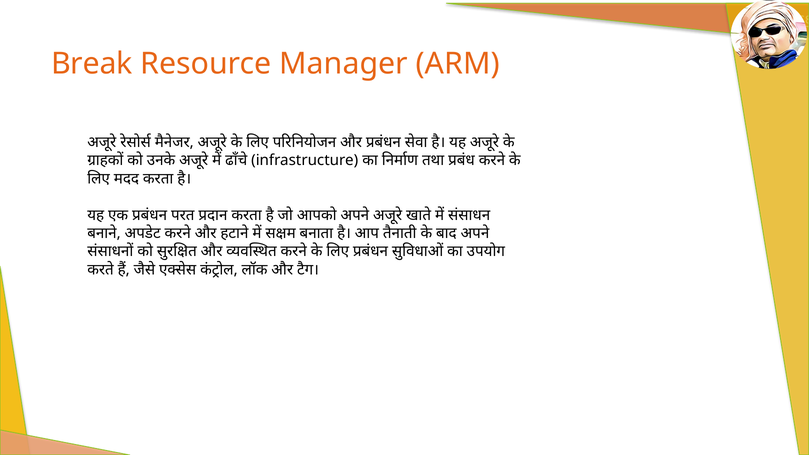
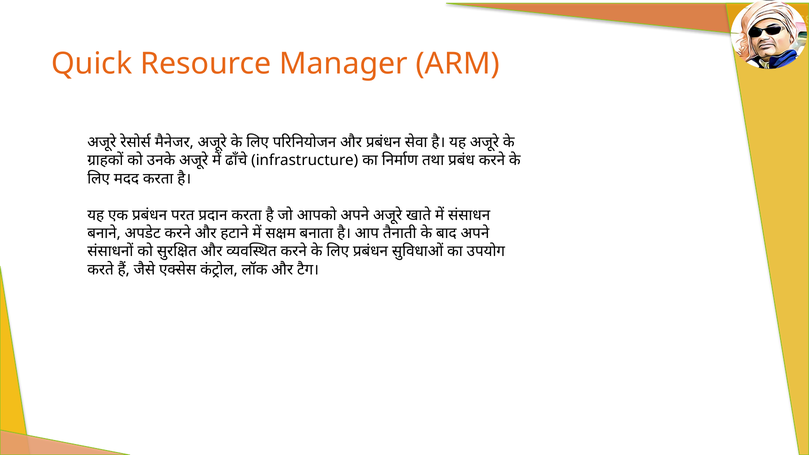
Break: Break -> Quick
